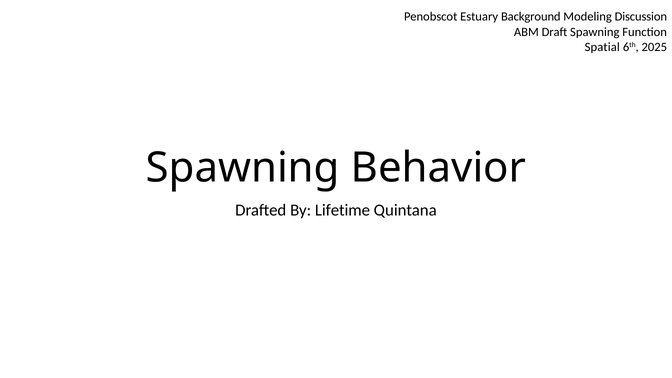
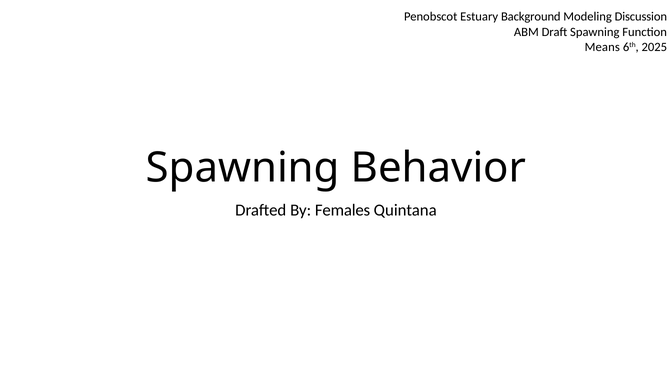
Spatial: Spatial -> Means
Lifetime: Lifetime -> Females
